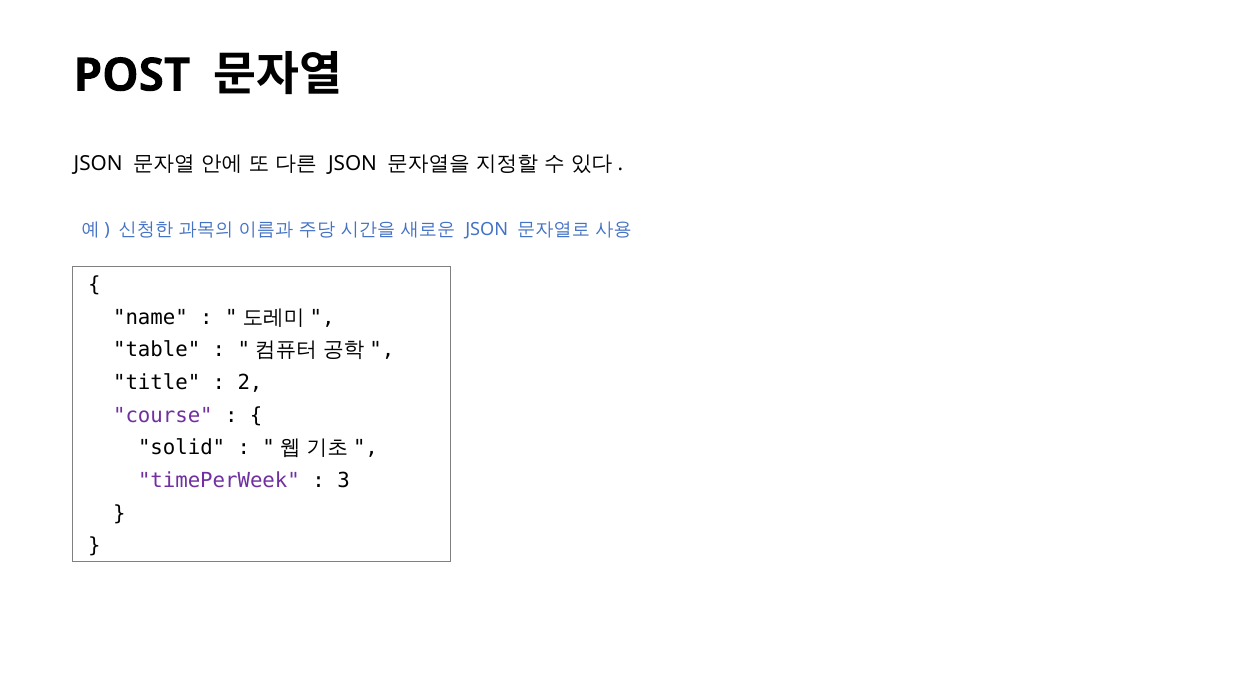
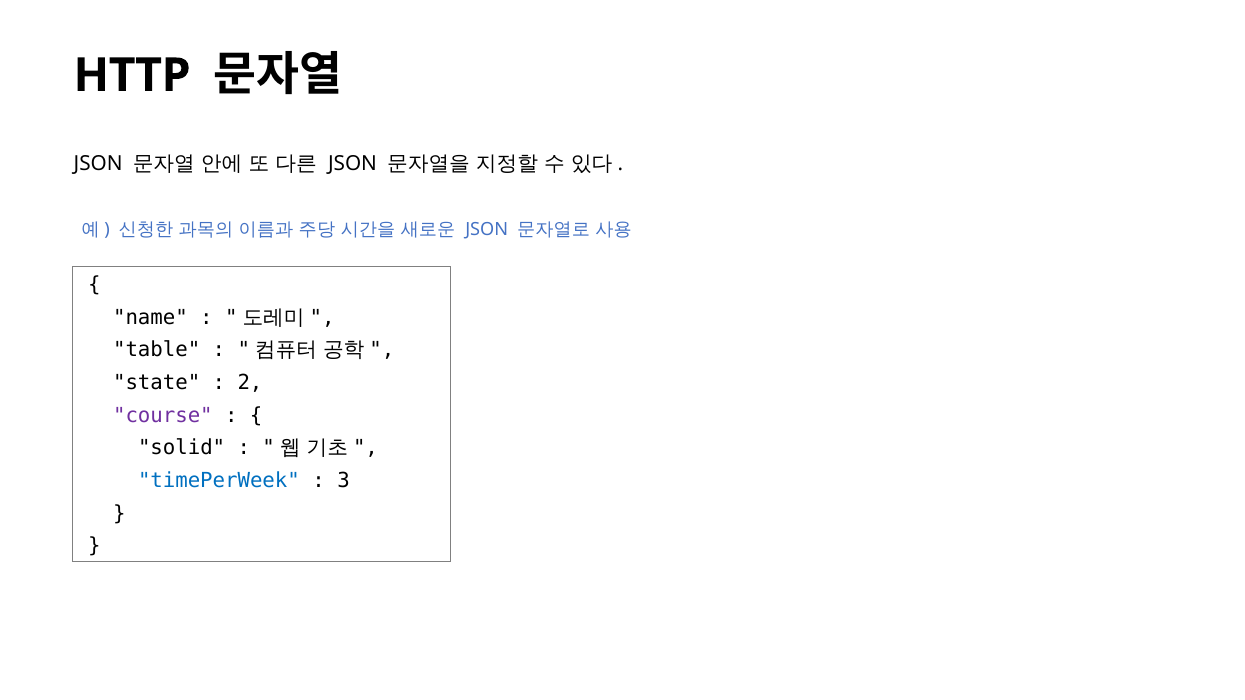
POST: POST -> HTTP
title: title -> state
timePerWeek colour: purple -> blue
